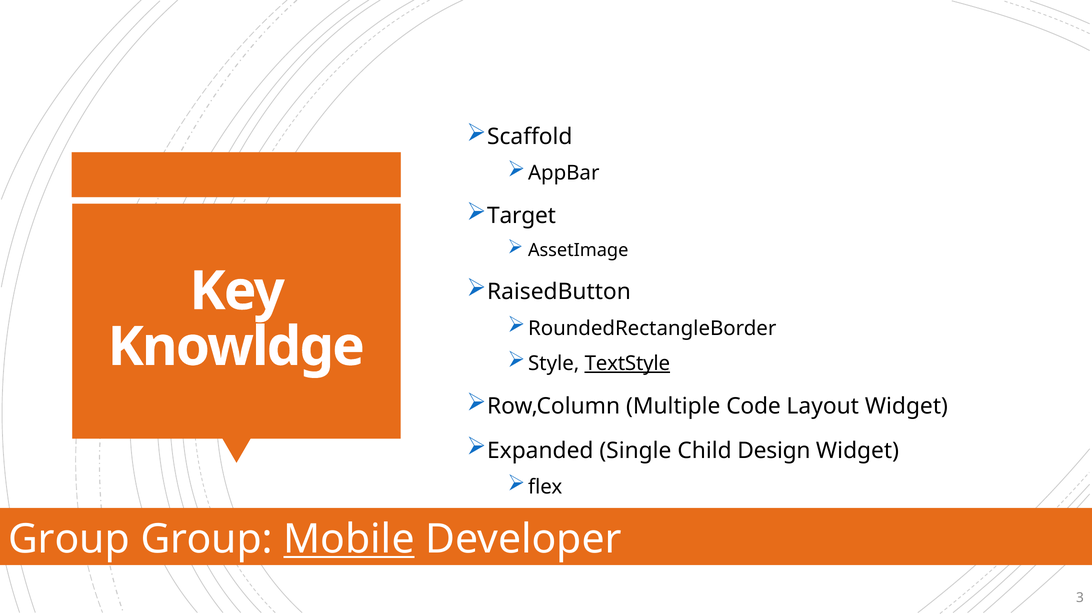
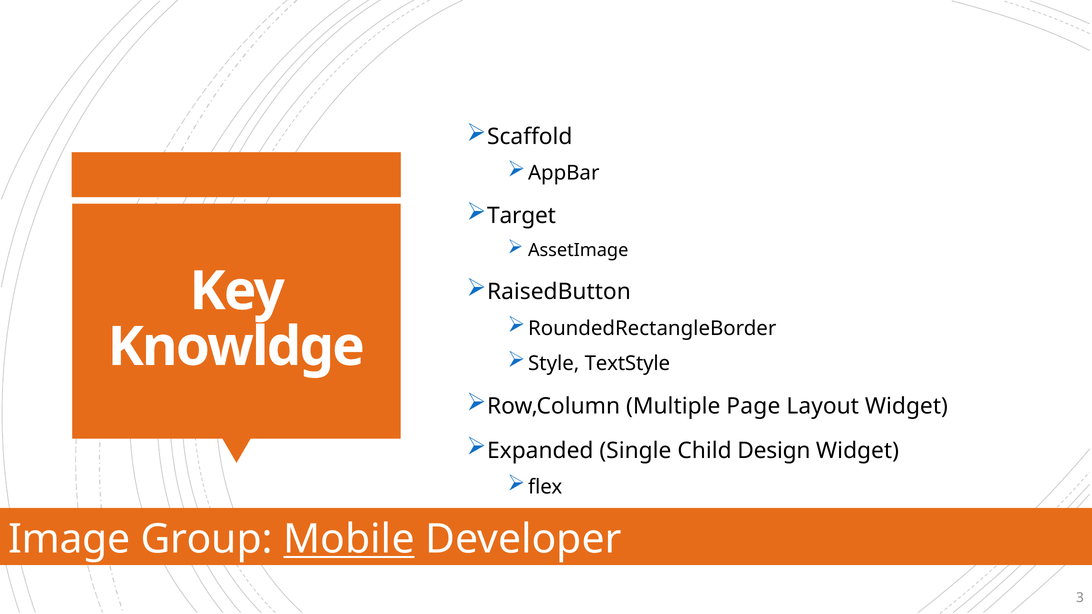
TextStyle underline: present -> none
Code: Code -> Page
Group at (69, 540): Group -> Image
